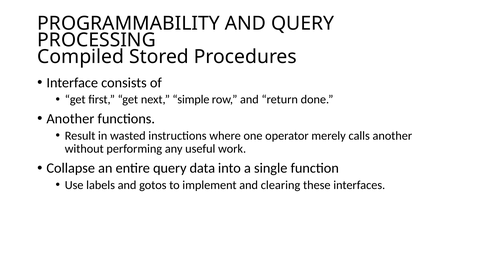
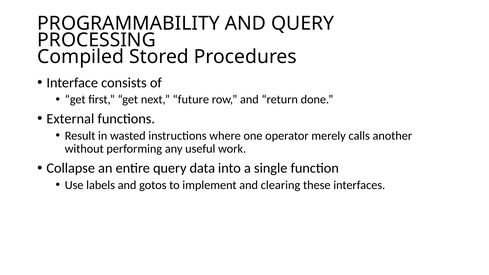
simple: simple -> future
Another at (70, 119): Another -> External
